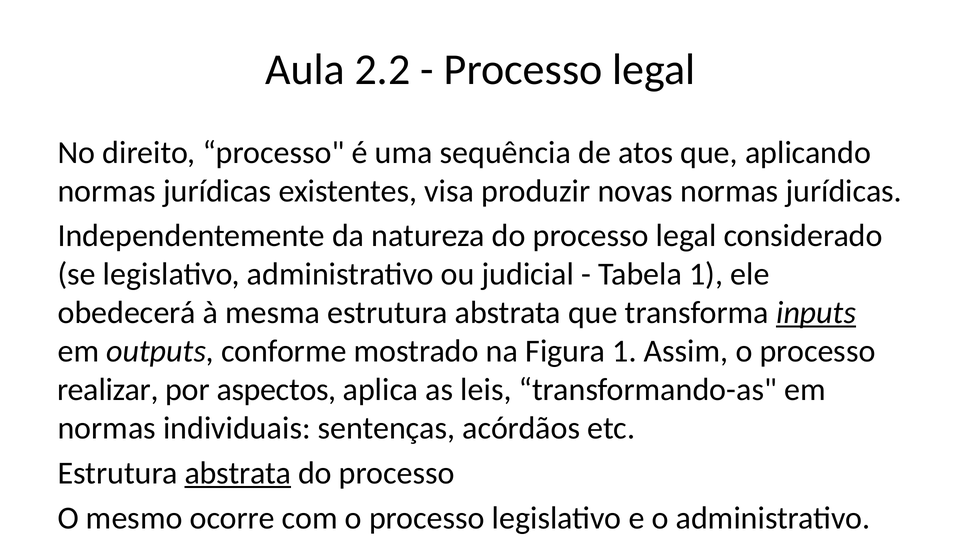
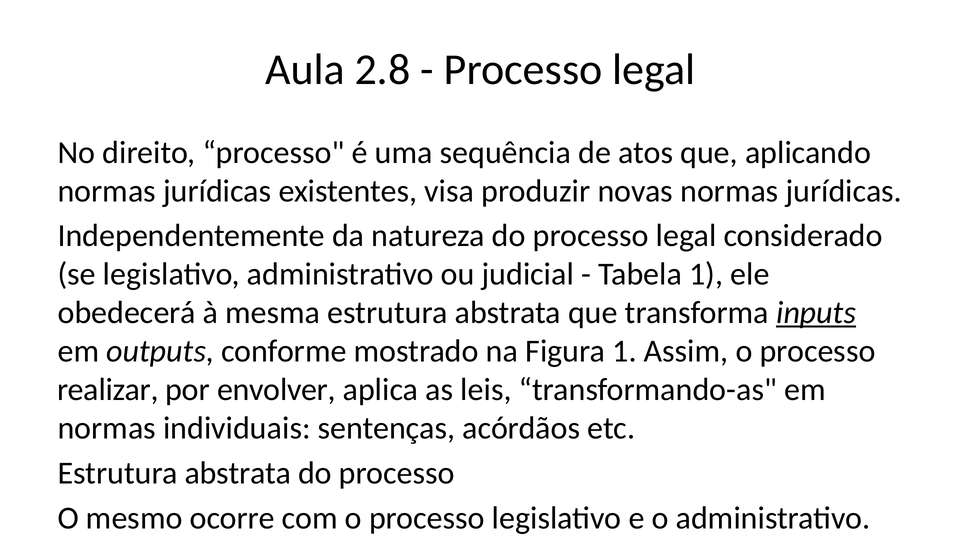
2.2: 2.2 -> 2.8
aspectos: aspectos -> envolver
abstrata at (238, 473) underline: present -> none
